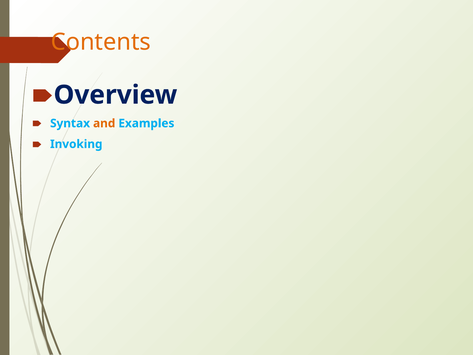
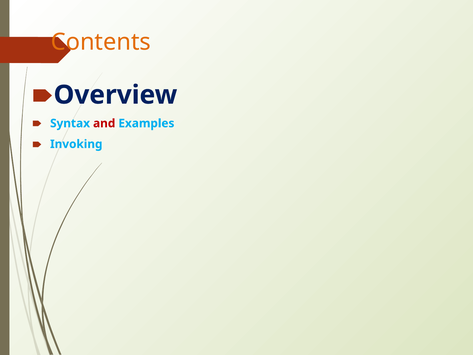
and colour: orange -> red
